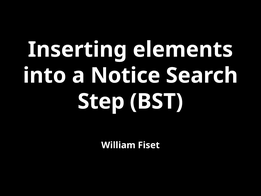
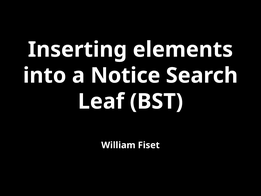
Step: Step -> Leaf
